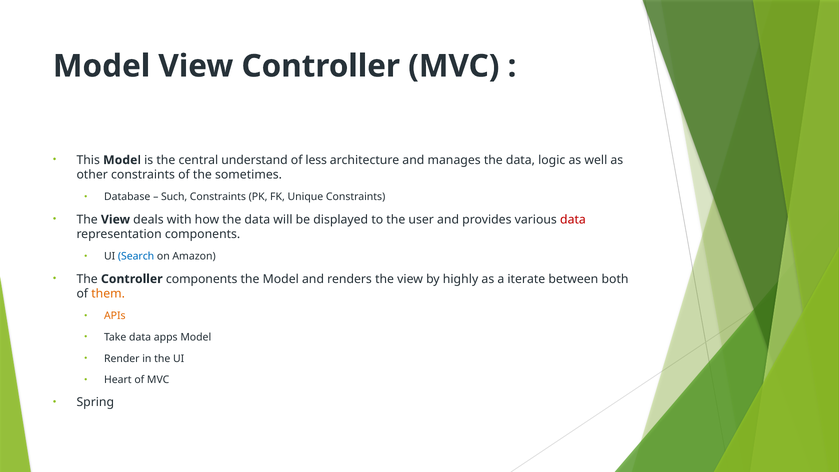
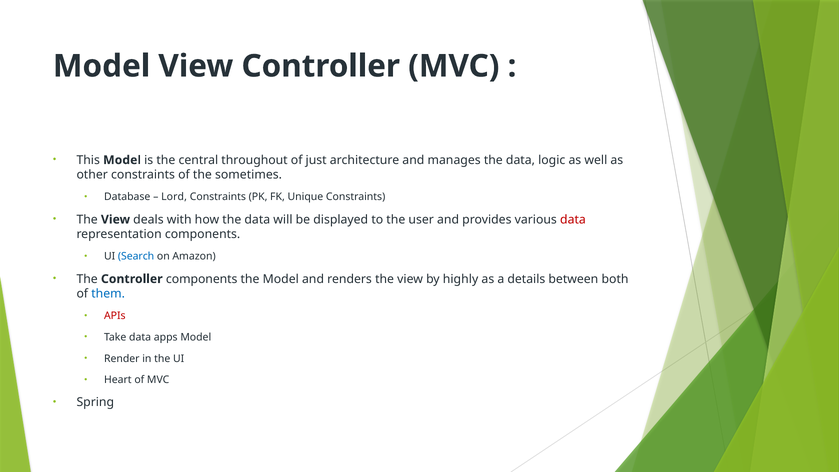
understand: understand -> throughout
less: less -> just
Such: Such -> Lord
iterate: iterate -> details
them colour: orange -> blue
APIs colour: orange -> red
